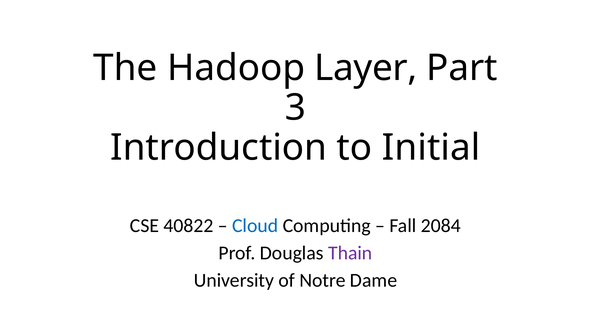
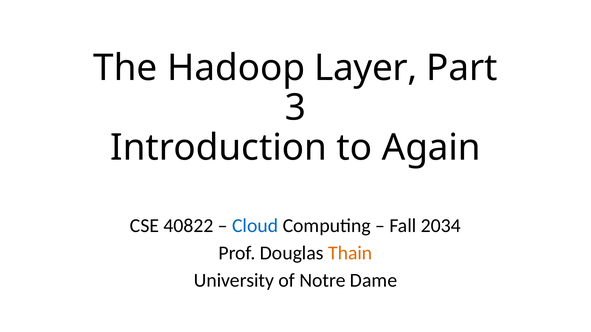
Initial: Initial -> Again
2084: 2084 -> 2034
Thain colour: purple -> orange
